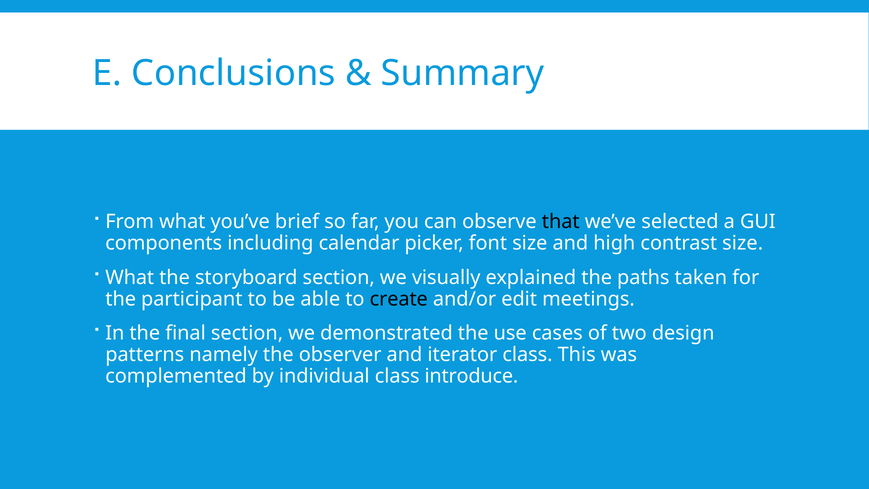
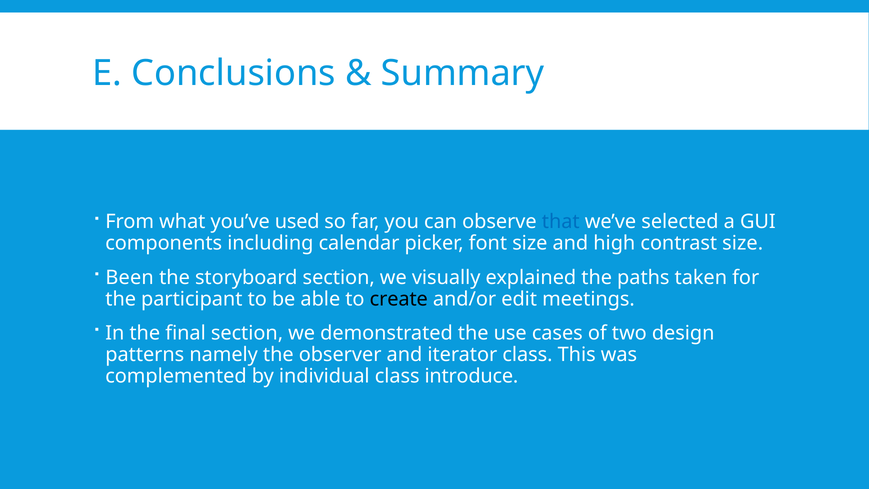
brief: brief -> used
that colour: black -> blue
What at (130, 277): What -> Been
